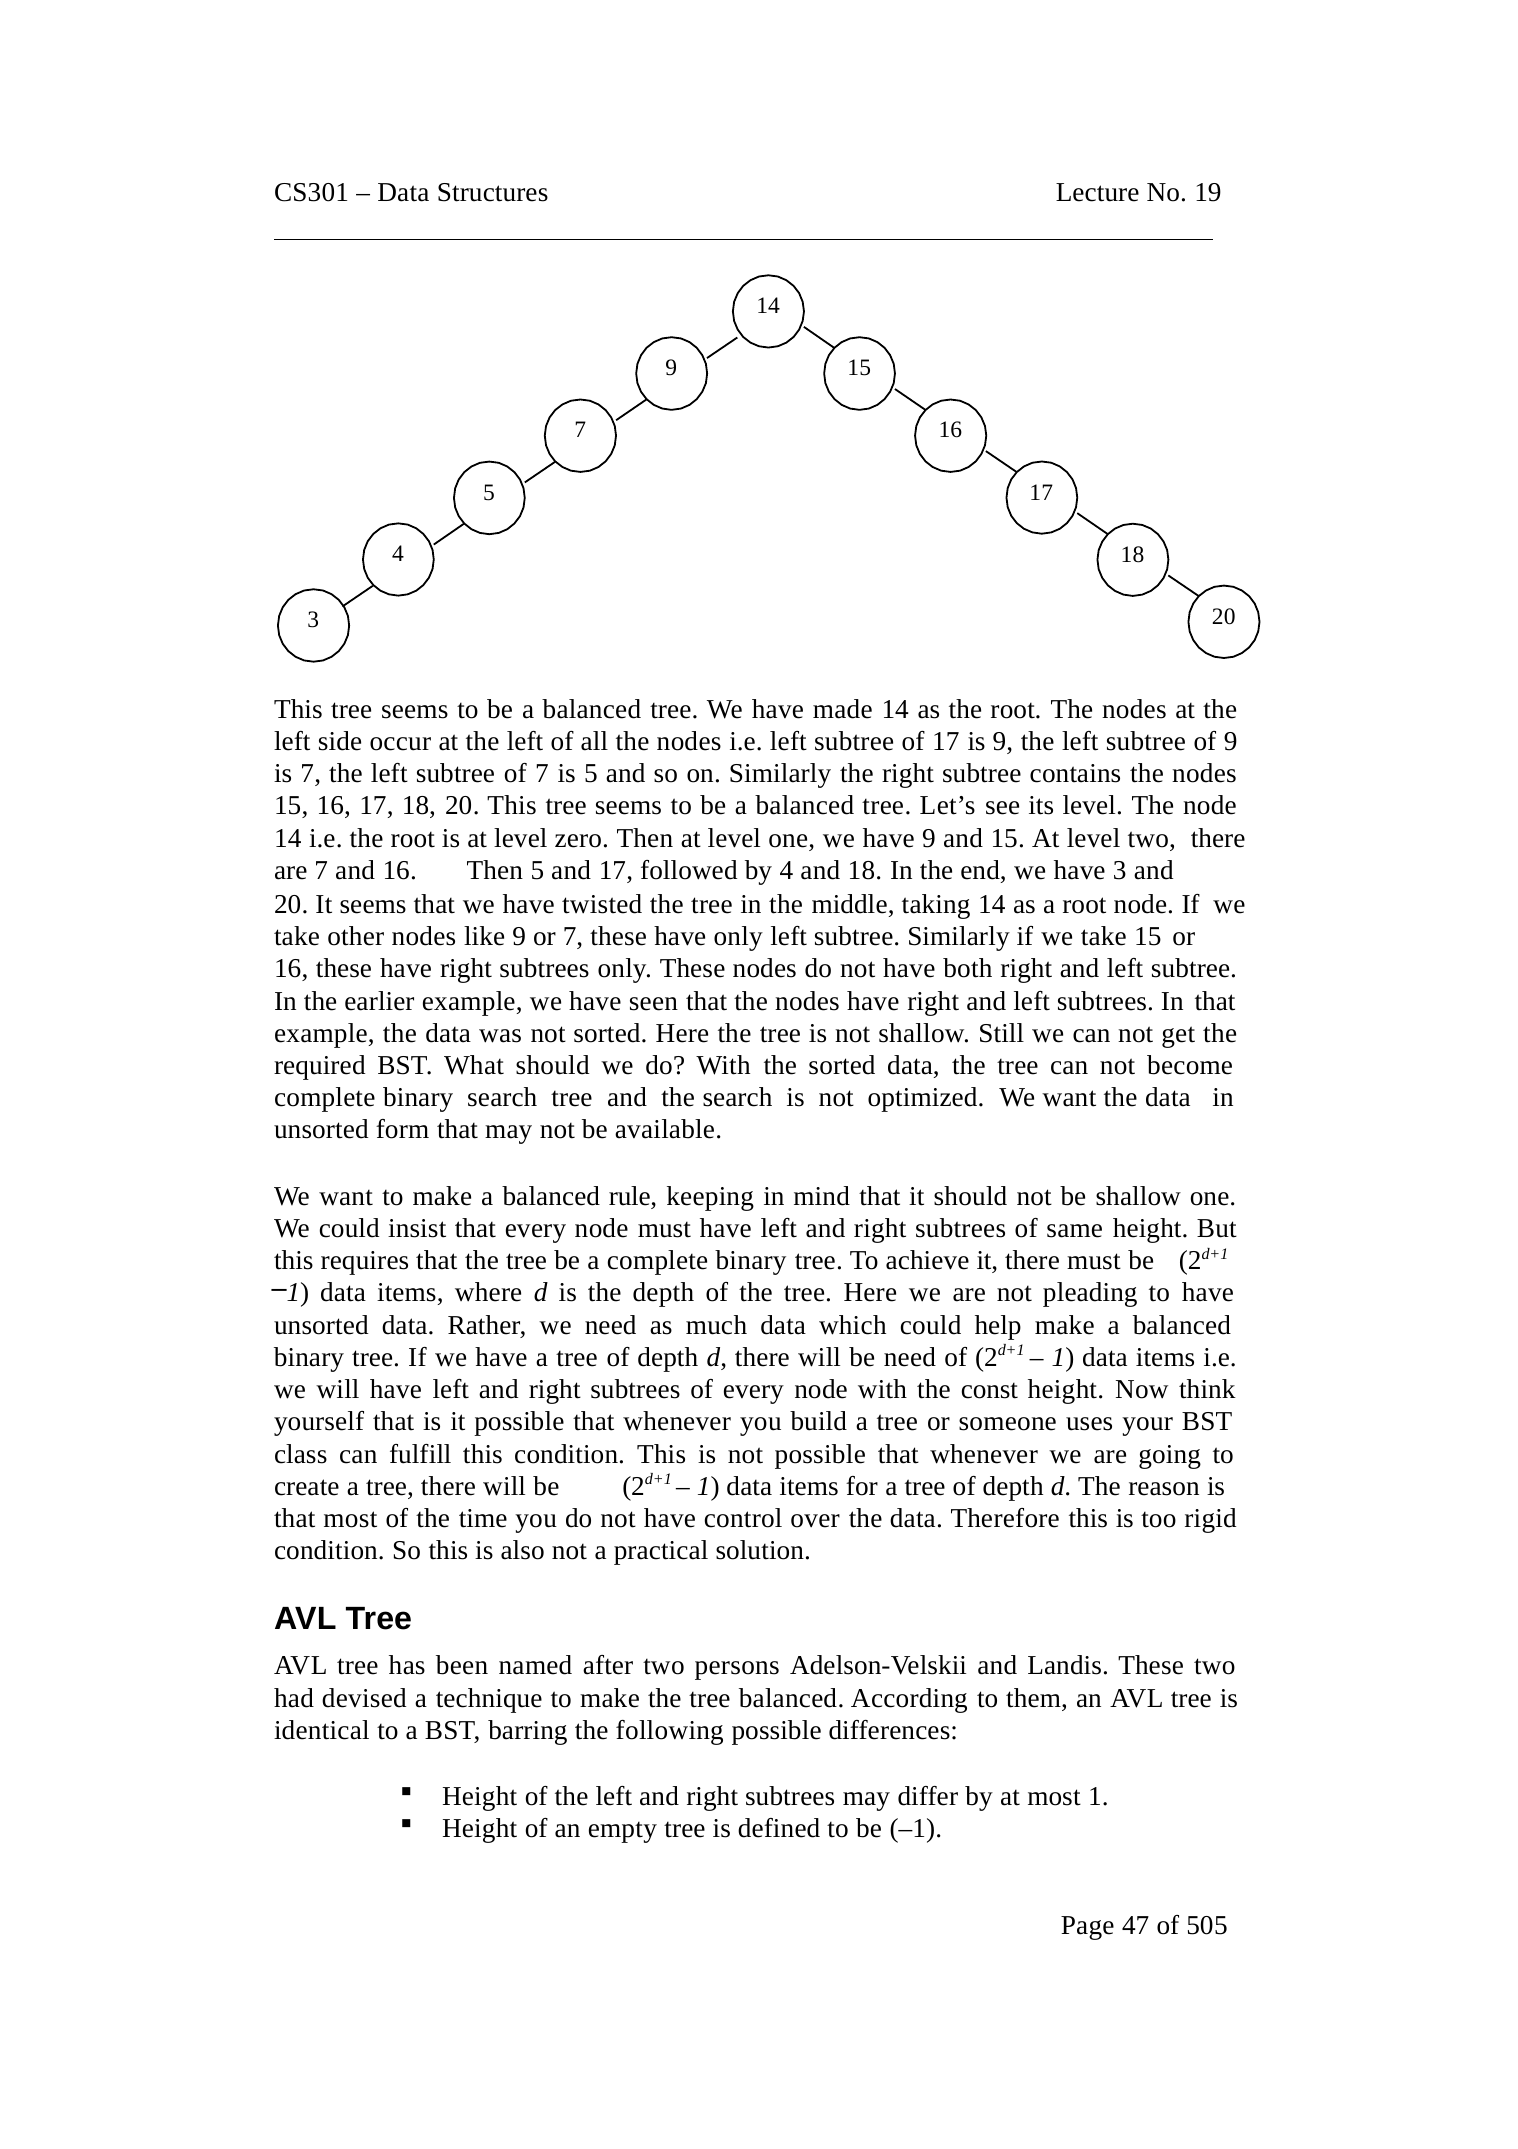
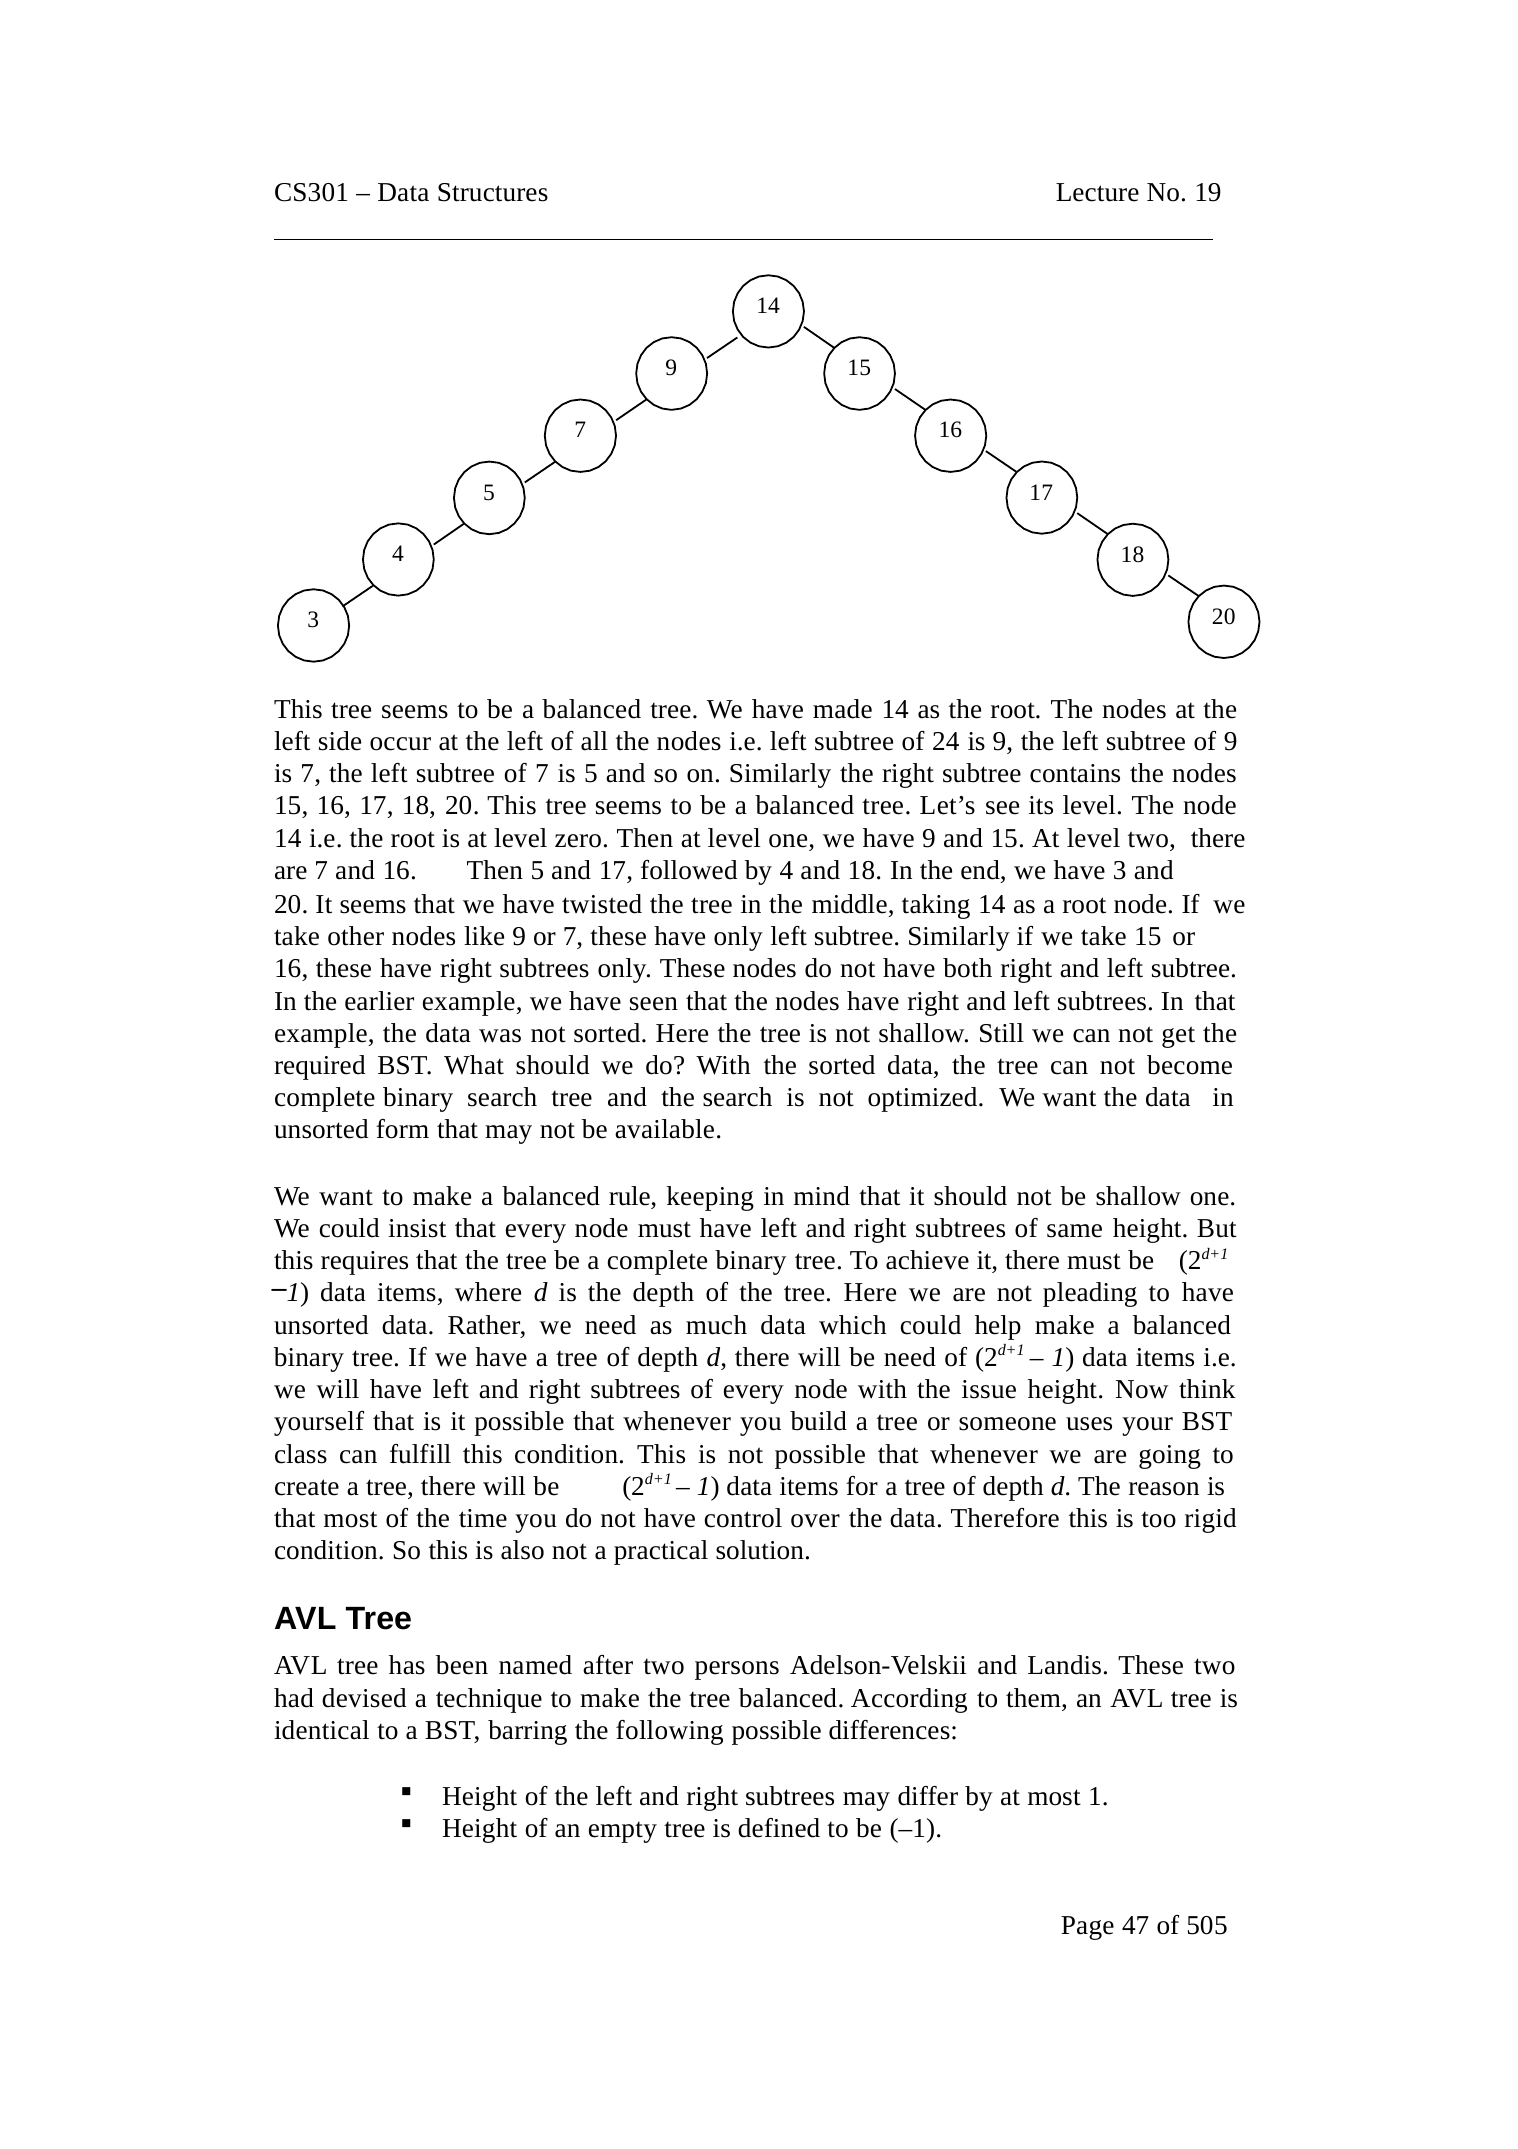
of 17: 17 -> 24
const: const -> issue
